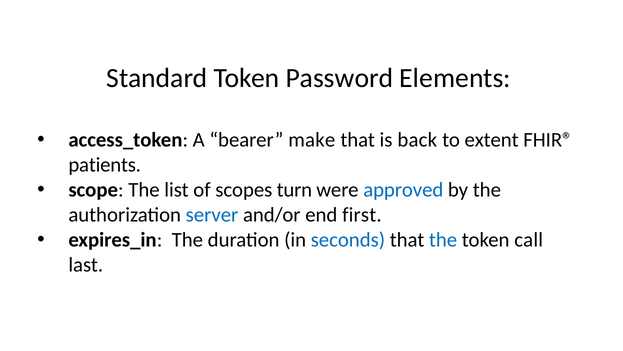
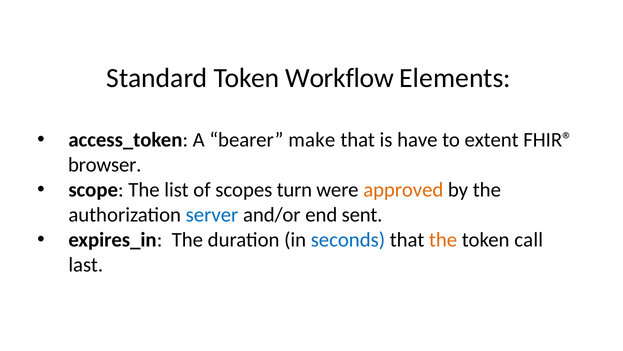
Password: Password -> Workflow
back: back -> have
patients: patients -> browser
approved colour: blue -> orange
first: first -> sent
the at (443, 240) colour: blue -> orange
